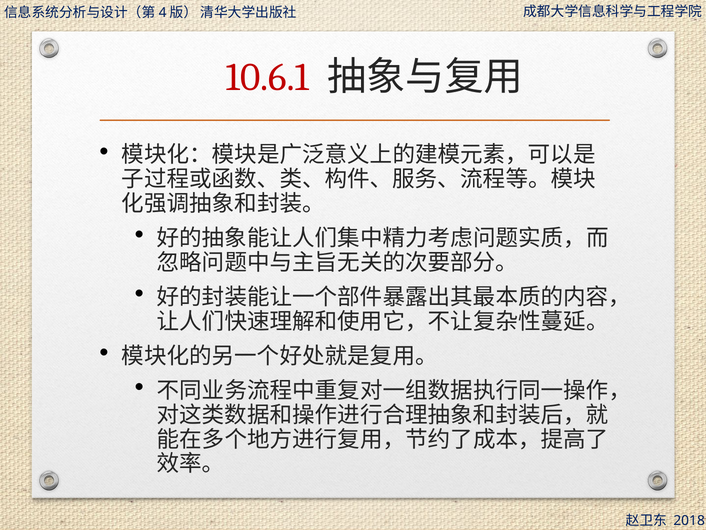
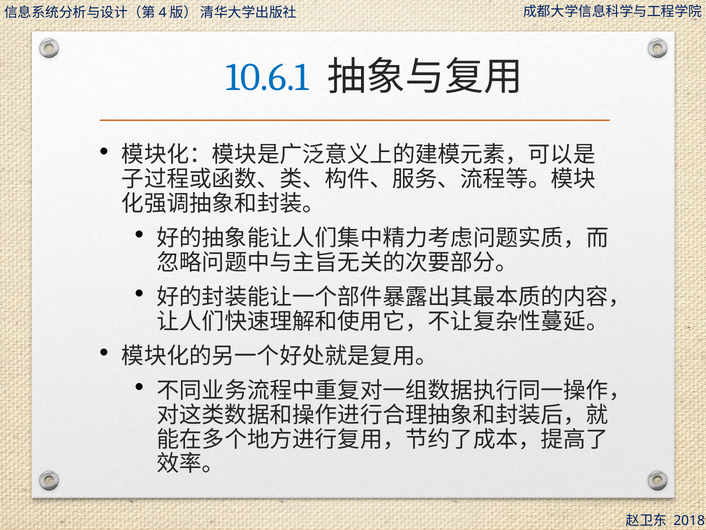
10.6.1 colour: red -> blue
